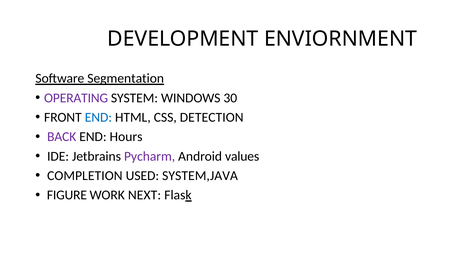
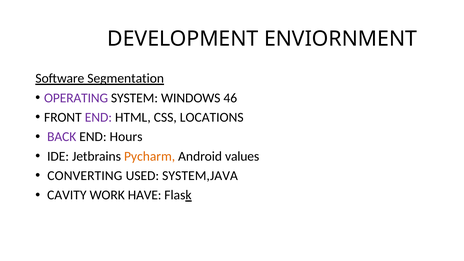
30: 30 -> 46
END at (98, 117) colour: blue -> purple
DETECTION: DETECTION -> LOCATIONS
Pycharm colour: purple -> orange
COMPLETION: COMPLETION -> CONVERTING
FIGURE: FIGURE -> CAVITY
NEXT: NEXT -> HAVE
